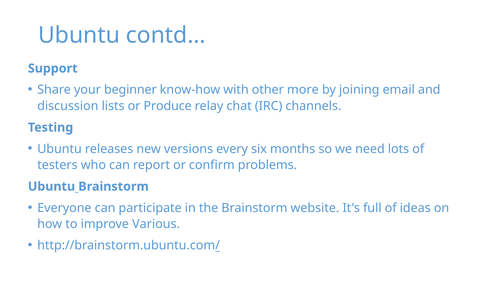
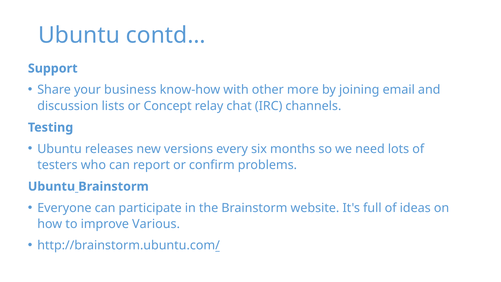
beginner: beginner -> business
Produce: Produce -> Concept
